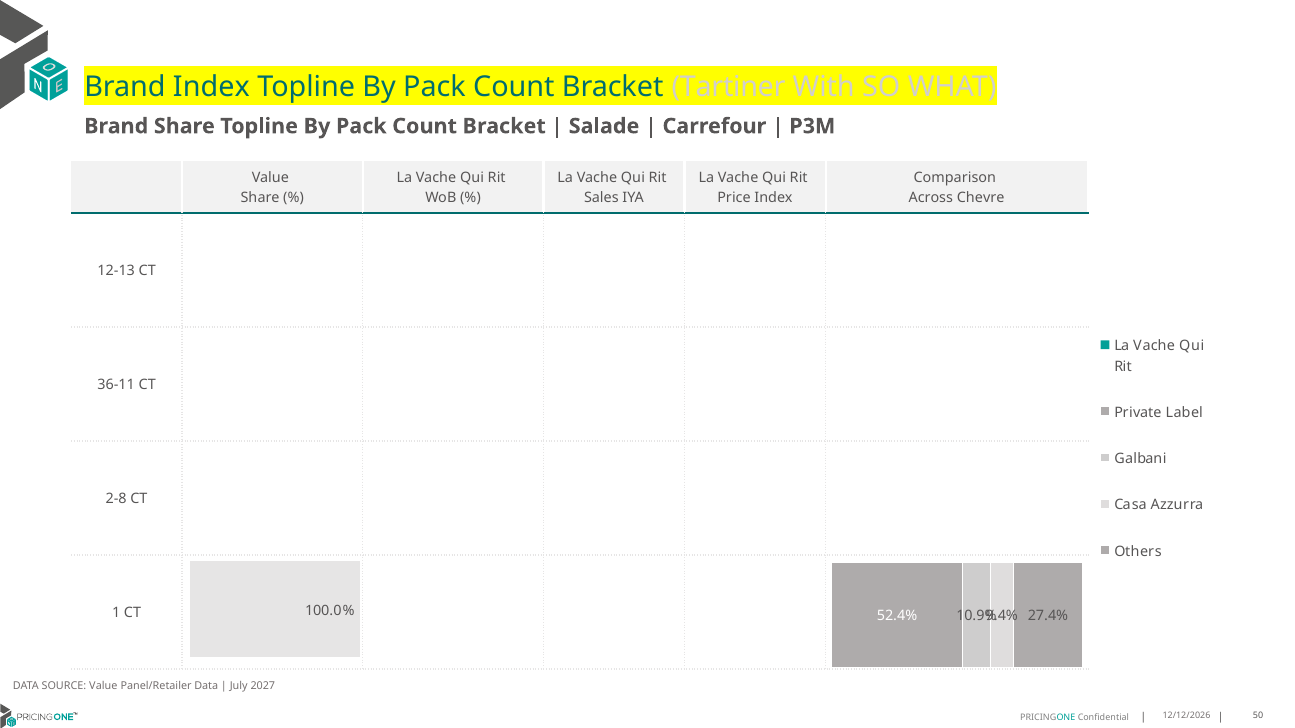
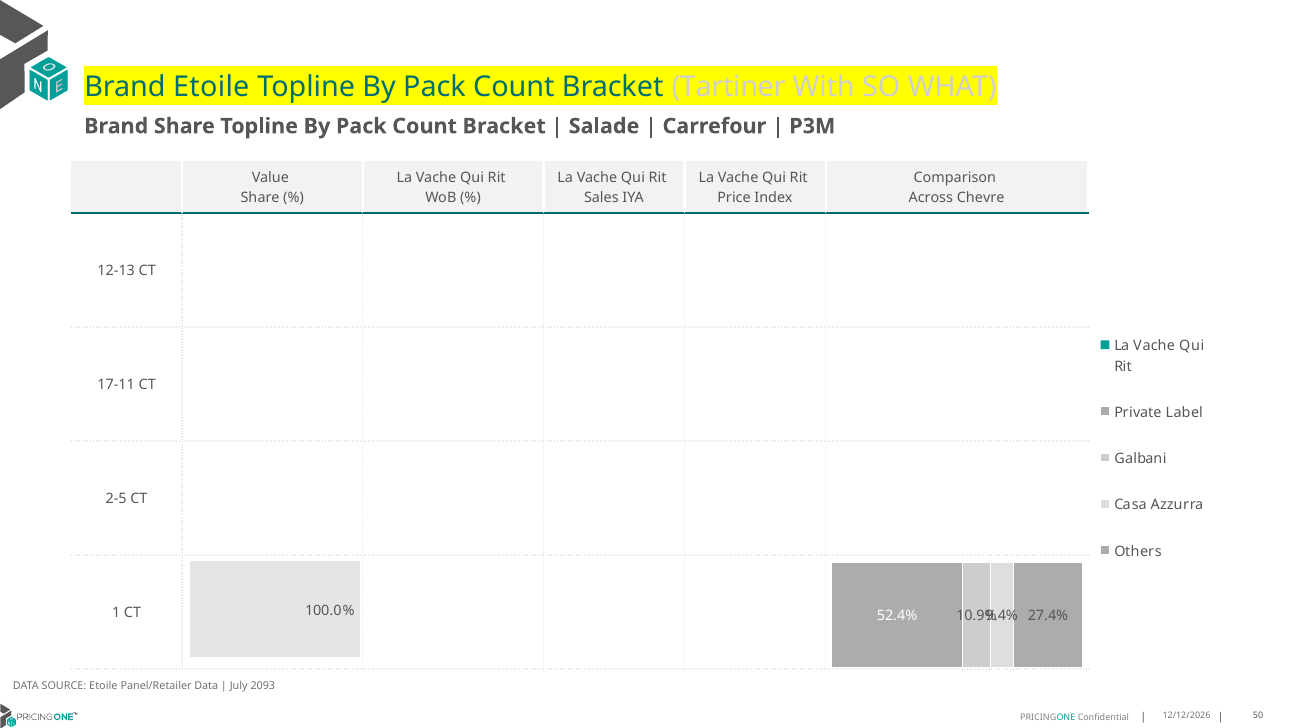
Brand Index: Index -> Etoile
36-11: 36-11 -> 17-11
2-8: 2-8 -> 2-5
SOURCE Value: Value -> Etoile
2027: 2027 -> 2093
